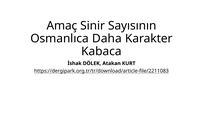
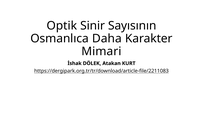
Amaç: Amaç -> Optik
Kabaca: Kabaca -> Mimari
